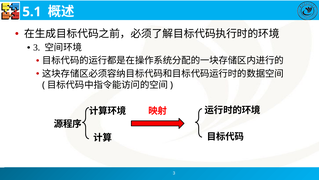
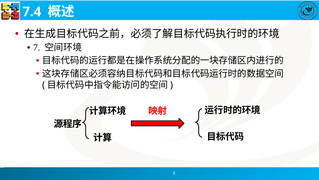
5.1: 5.1 -> 7.4
3 at (37, 47): 3 -> 7
